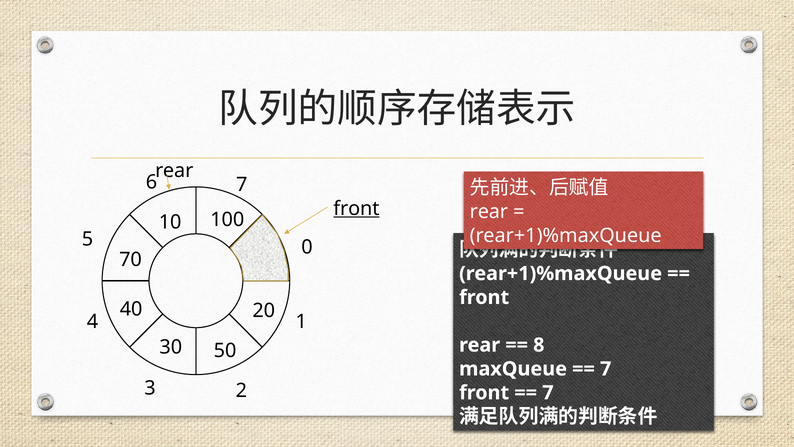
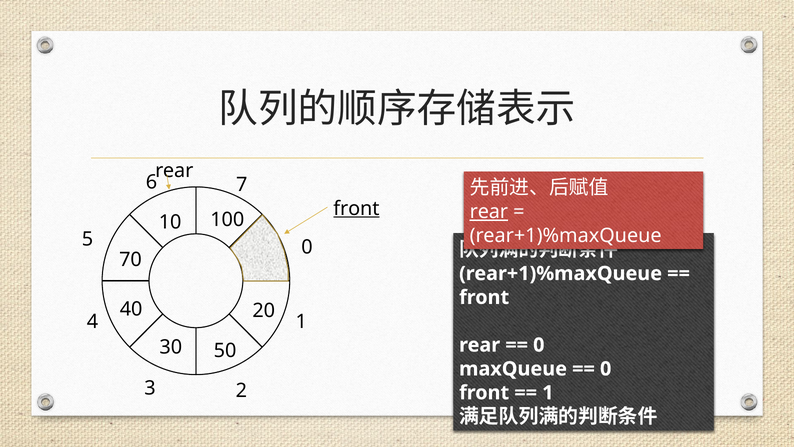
rear at (489, 211) underline: none -> present
8 at (539, 345): 8 -> 0
7 at (606, 369): 7 -> 0
7 at (548, 392): 7 -> 1
